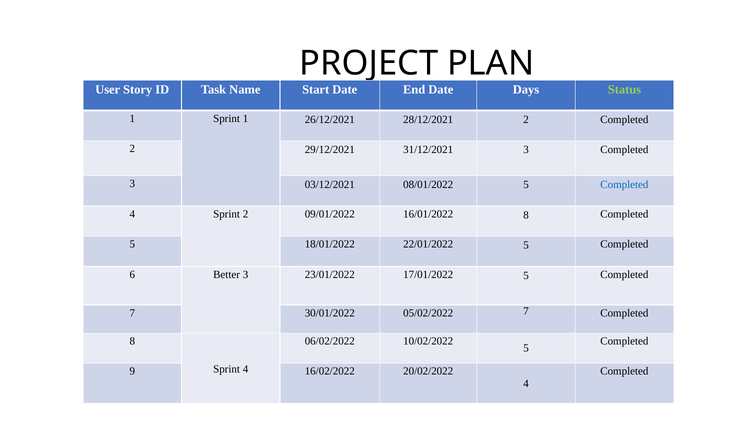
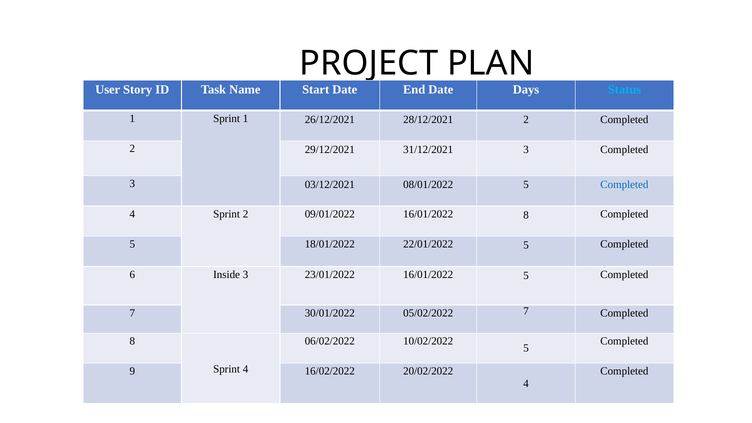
Status colour: light green -> light blue
Better: Better -> Inside
23/01/2022 17/01/2022: 17/01/2022 -> 16/01/2022
